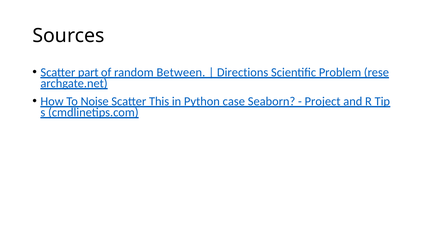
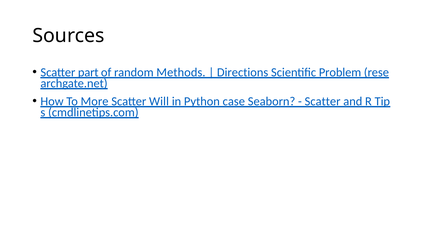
Between: Between -> Methods
Noise: Noise -> More
This: This -> Will
Project at (323, 101): Project -> Scatter
